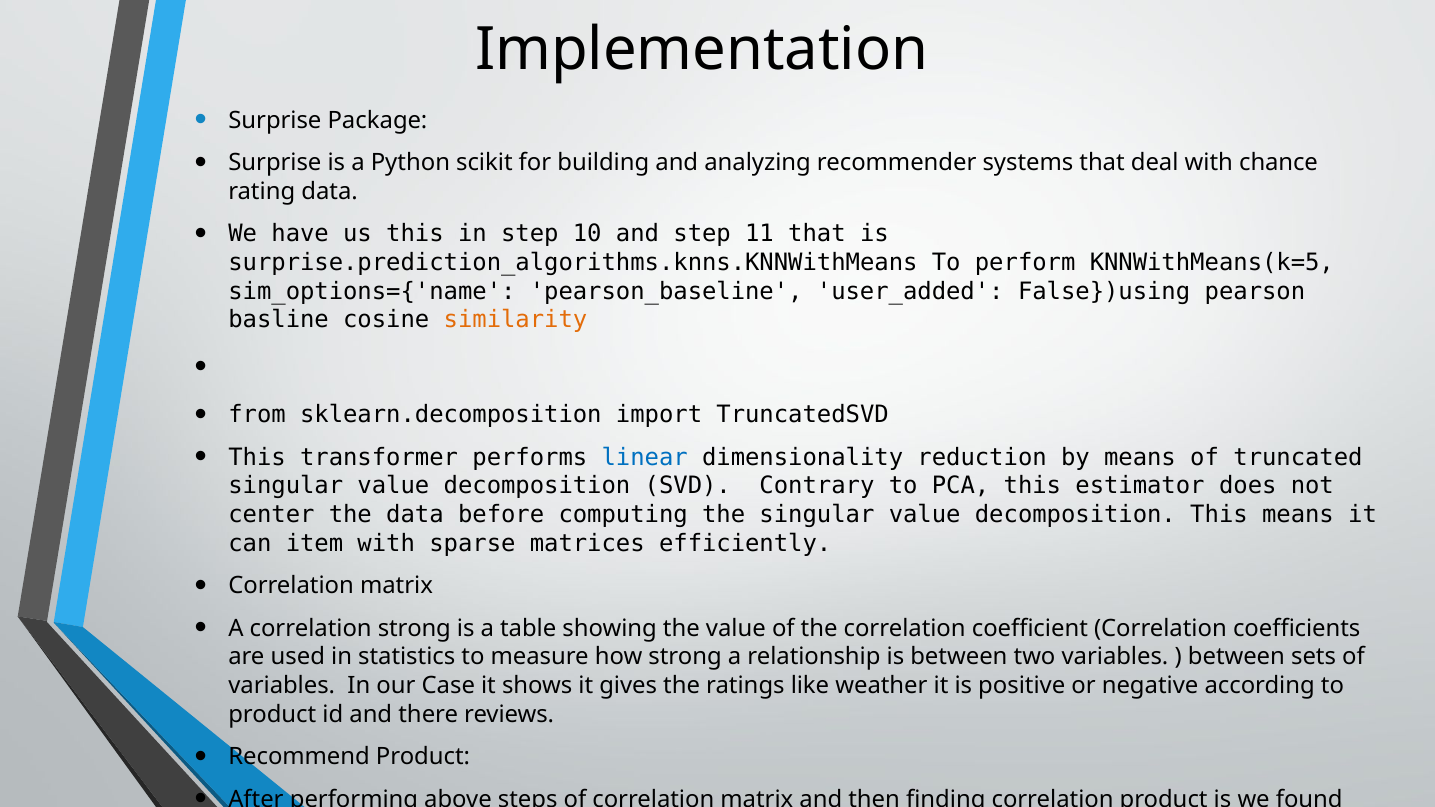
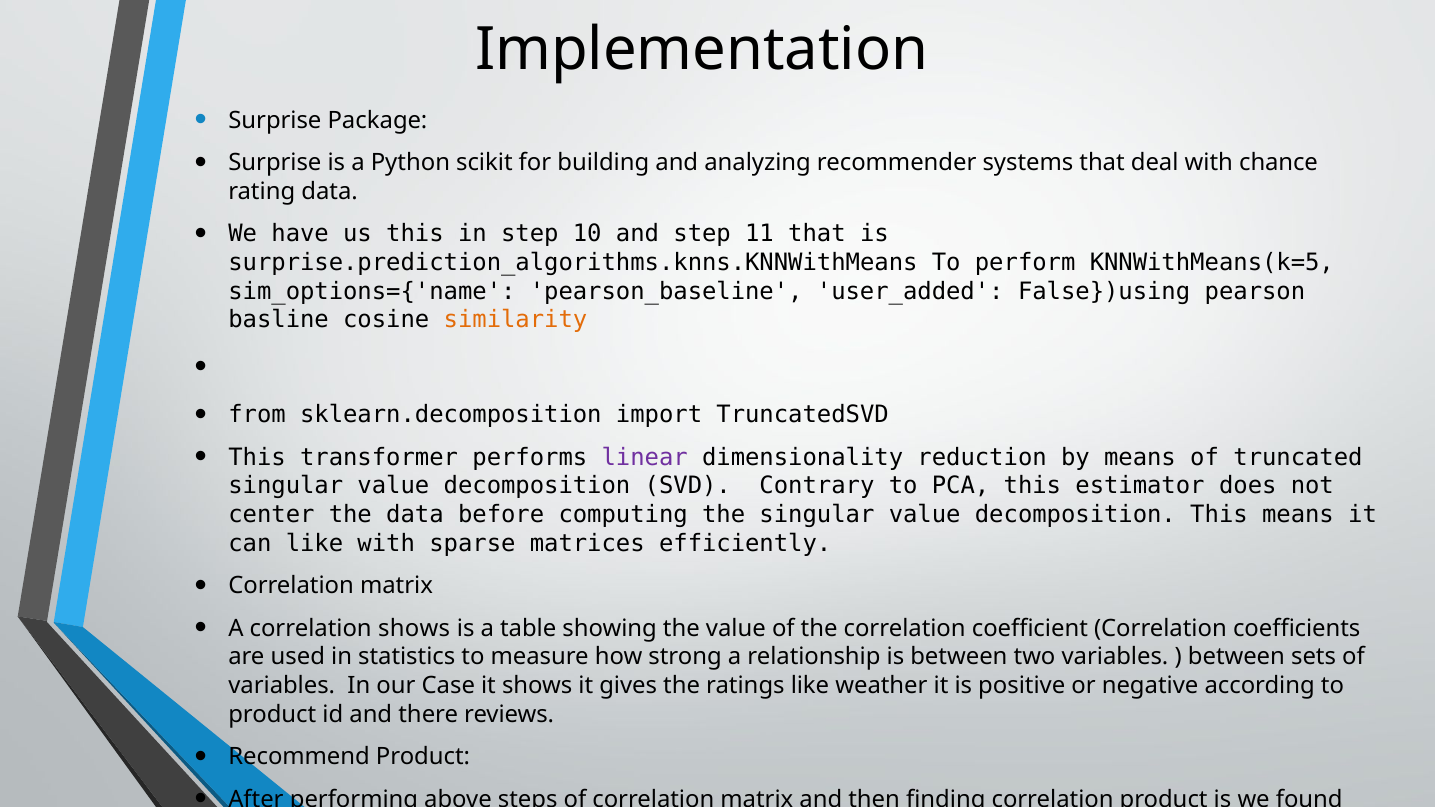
linear colour: blue -> purple
can item: item -> like
correlation strong: strong -> shows
